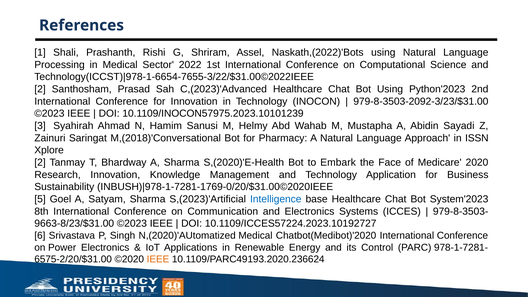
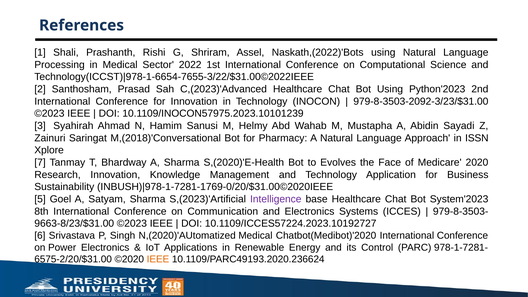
2 at (40, 162): 2 -> 7
Embark: Embark -> Evolves
Intelligence colour: blue -> purple
